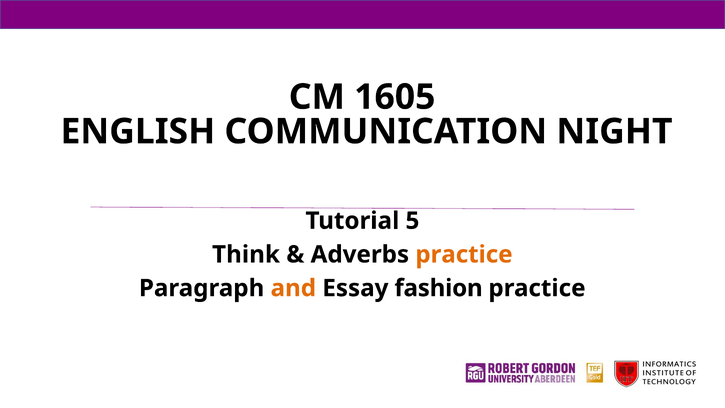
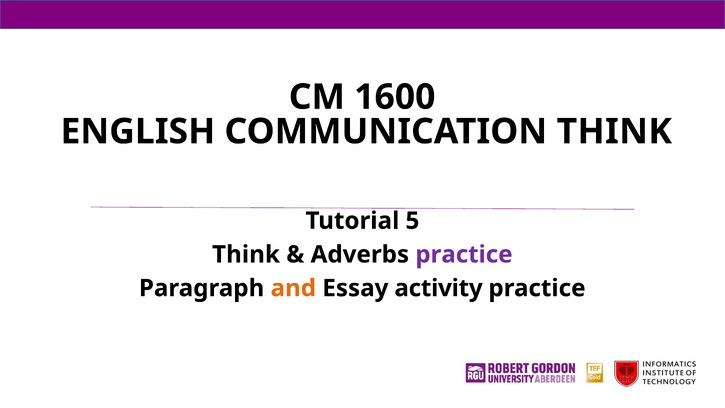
1605: 1605 -> 1600
COMMUNICATION NIGHT: NIGHT -> THINK
practice at (464, 254) colour: orange -> purple
fashion: fashion -> activity
